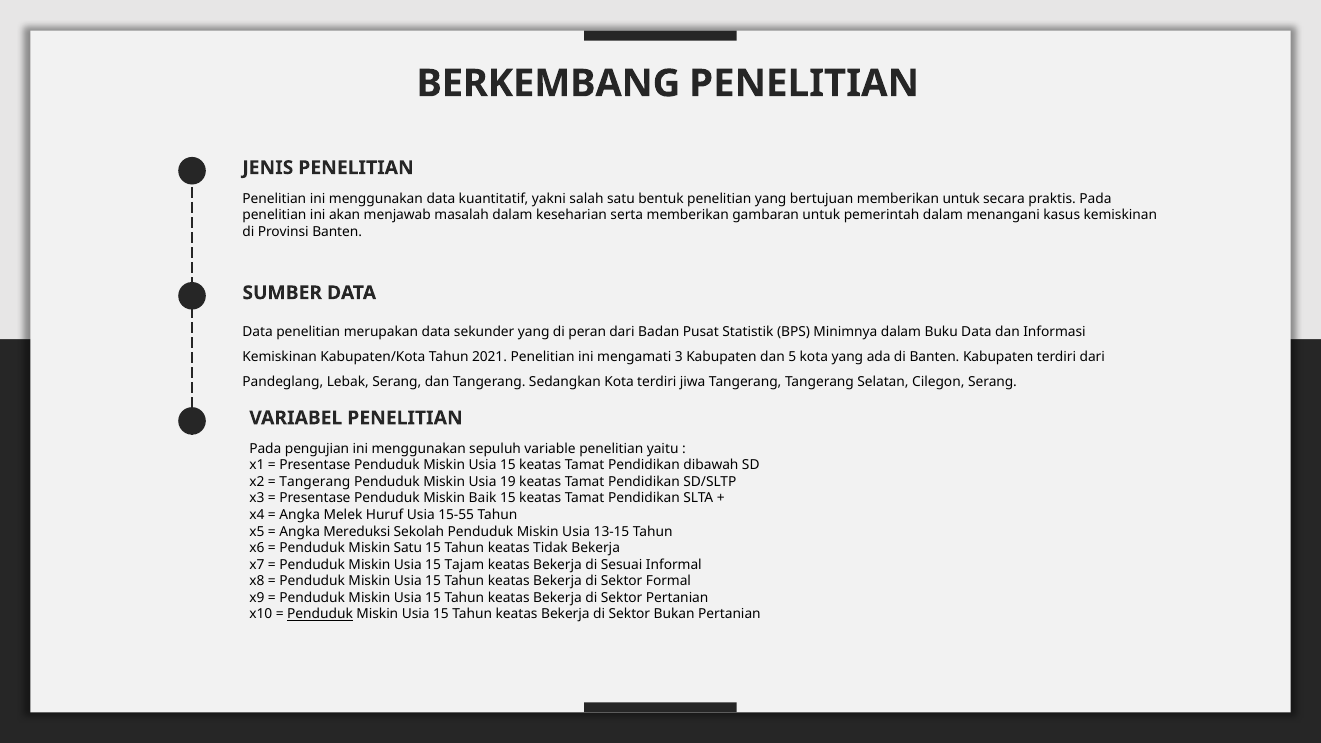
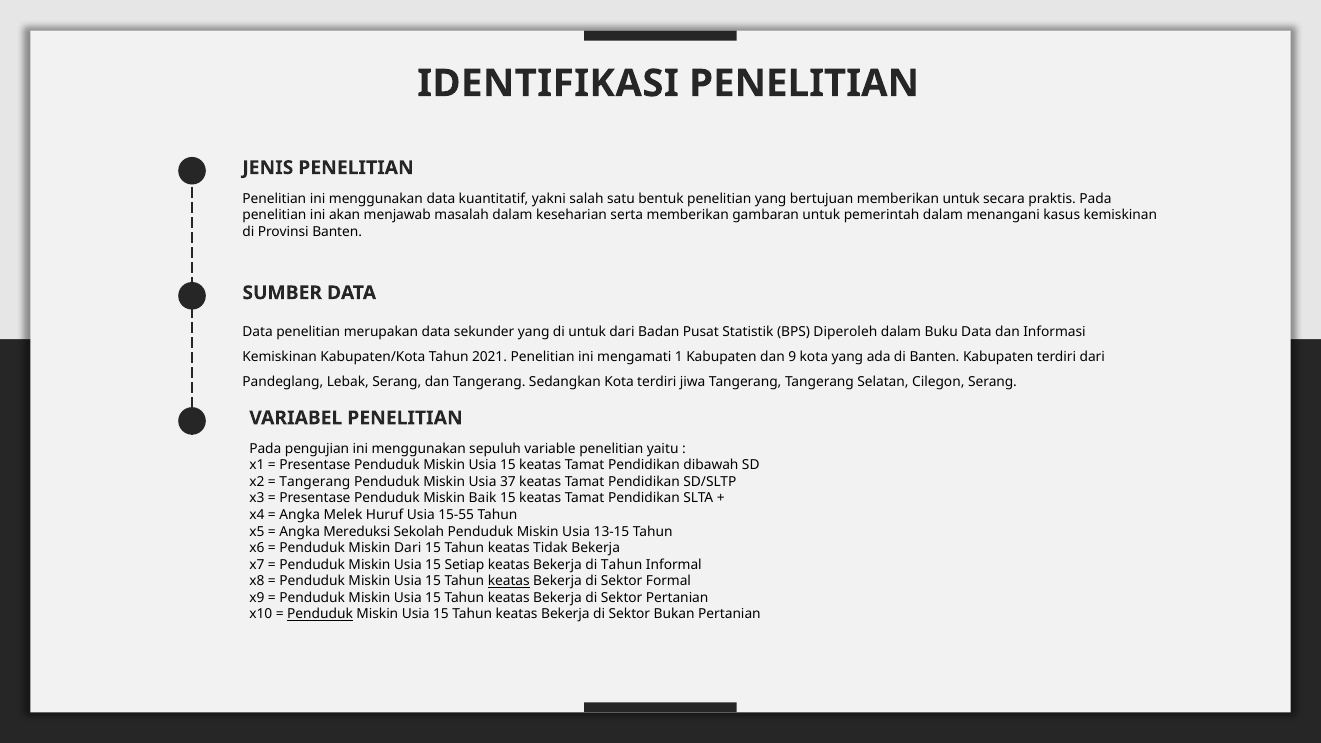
BERKEMBANG: BERKEMBANG -> IDENTIFIKASI
di peran: peran -> untuk
Minimnya: Minimnya -> Diperoleh
3: 3 -> 1
5: 5 -> 9
19: 19 -> 37
Miskin Satu: Satu -> Dari
Tajam: Tajam -> Setiap
di Sesuai: Sesuai -> Tahun
keatas at (509, 581) underline: none -> present
